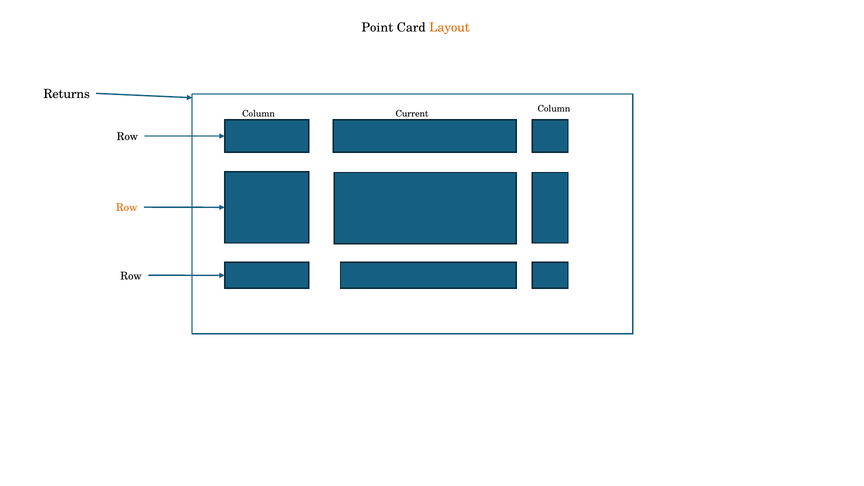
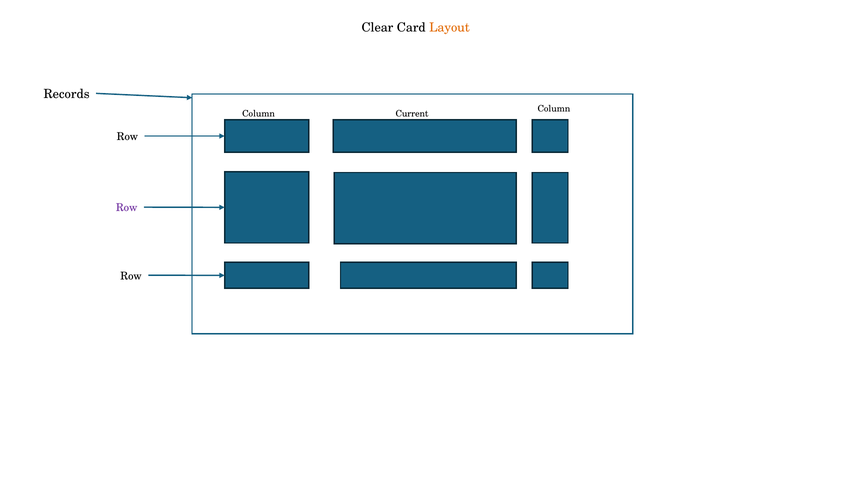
Point: Point -> Clear
Returns: Returns -> Records
Row at (127, 208) colour: orange -> purple
